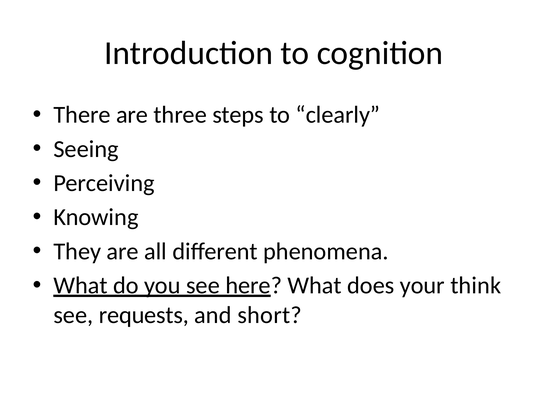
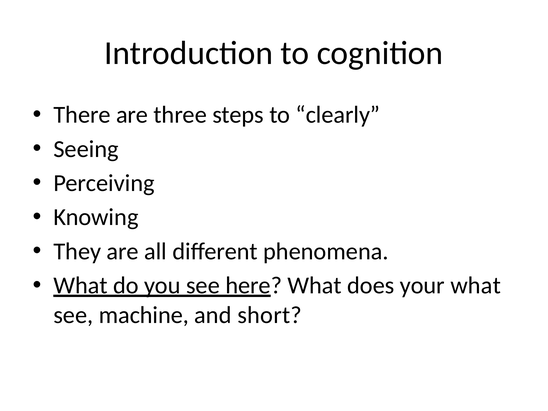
your think: think -> what
requests: requests -> machine
